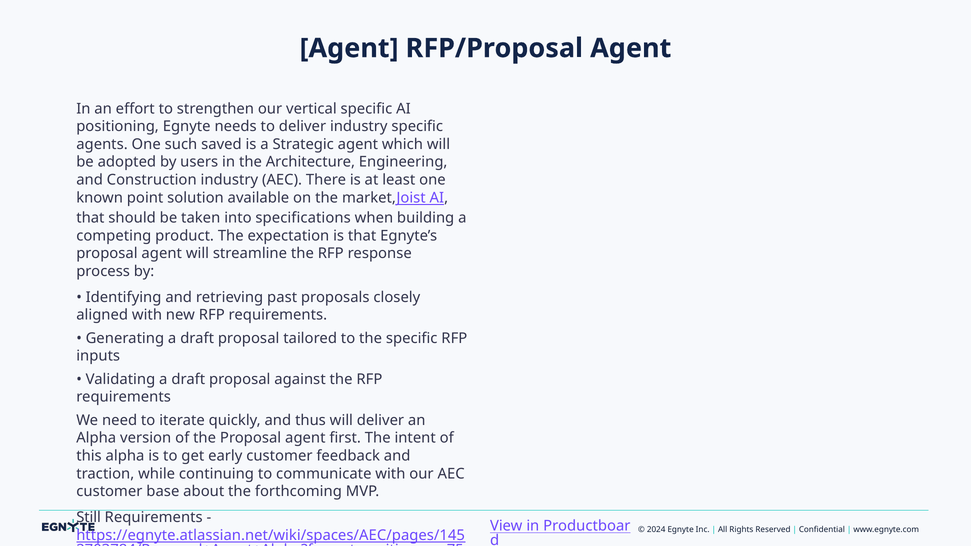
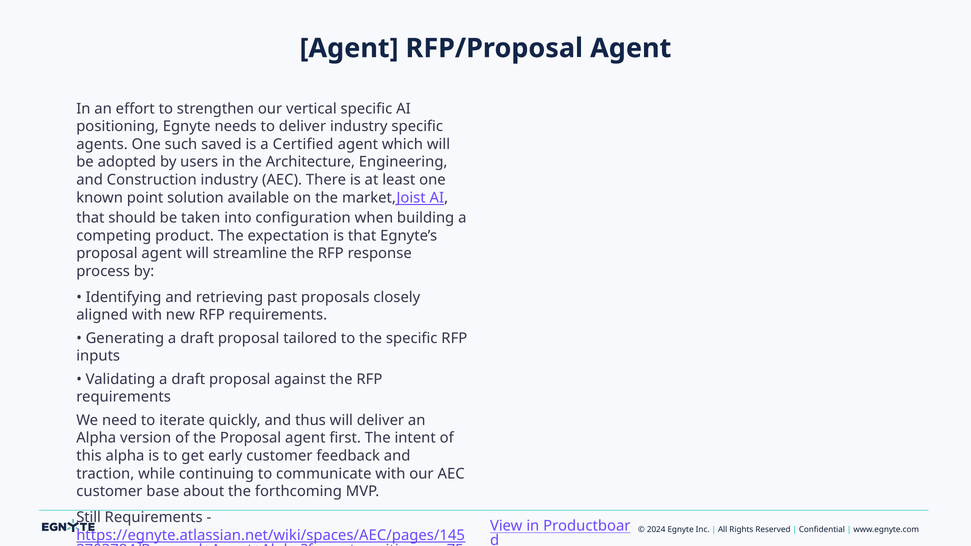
Strategic: Strategic -> Certified
specifications: specifications -> configuration
